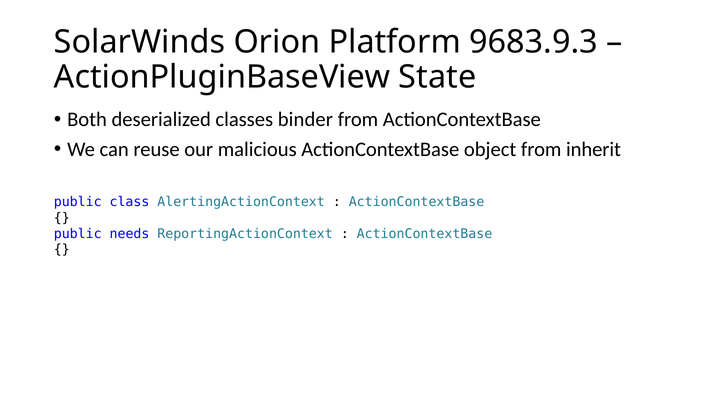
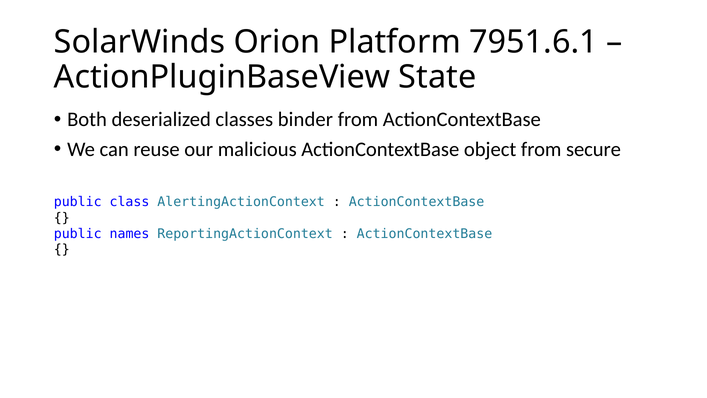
9683.9.3: 9683.9.3 -> 7951.6.1
inherit: inherit -> secure
needs: needs -> names
